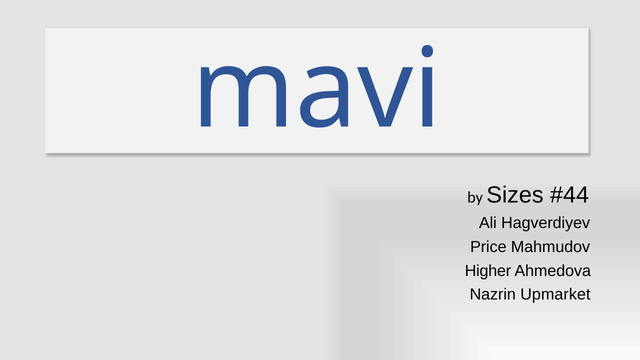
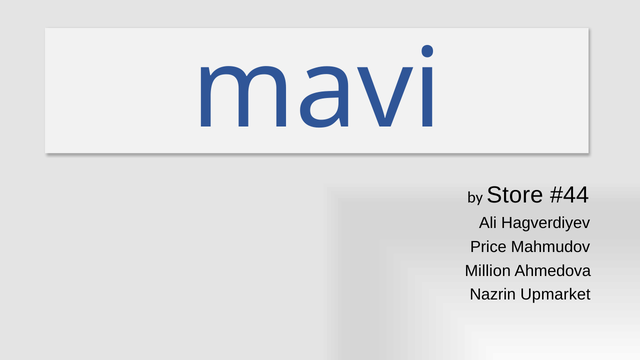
Sizes: Sizes -> Store
Higher: Higher -> Million
